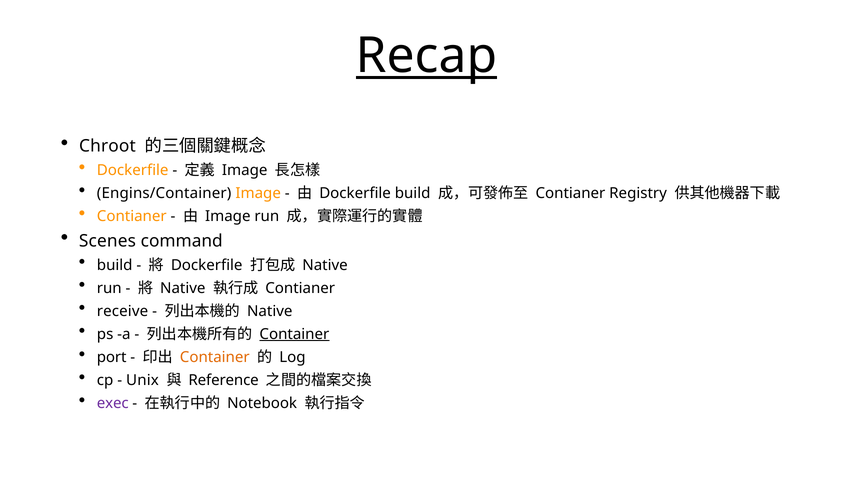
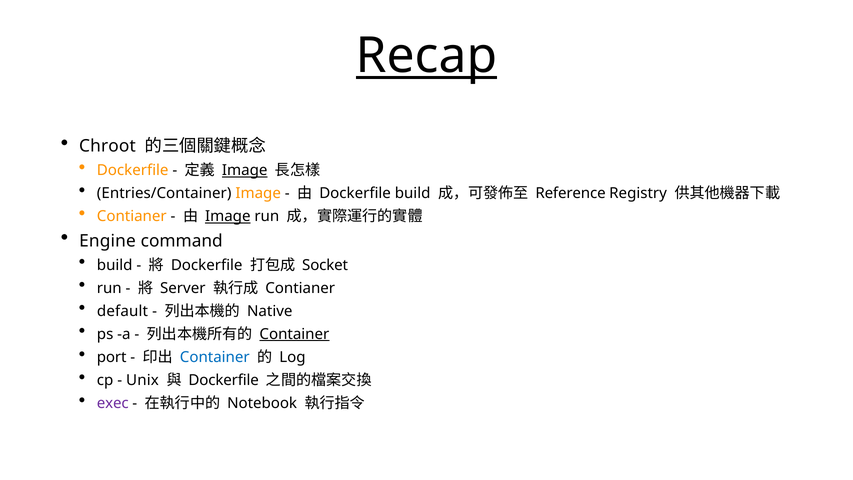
Image at (245, 170) underline: none -> present
Engins/Container: Engins/Container -> Entries/Container
Contianer at (570, 193): Contianer -> Reference
Image at (228, 216) underline: none -> present
Scenes: Scenes -> Engine
Native at (325, 265): Native -> Socket
Native at (183, 288): Native -> Server
receive: receive -> default
Container at (215, 357) colour: orange -> blue
Reference at (224, 380): Reference -> Dockerfile
